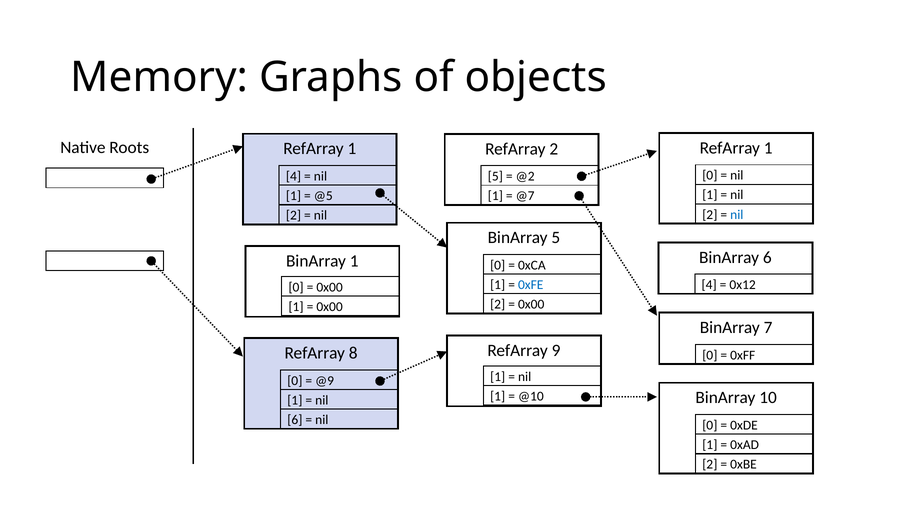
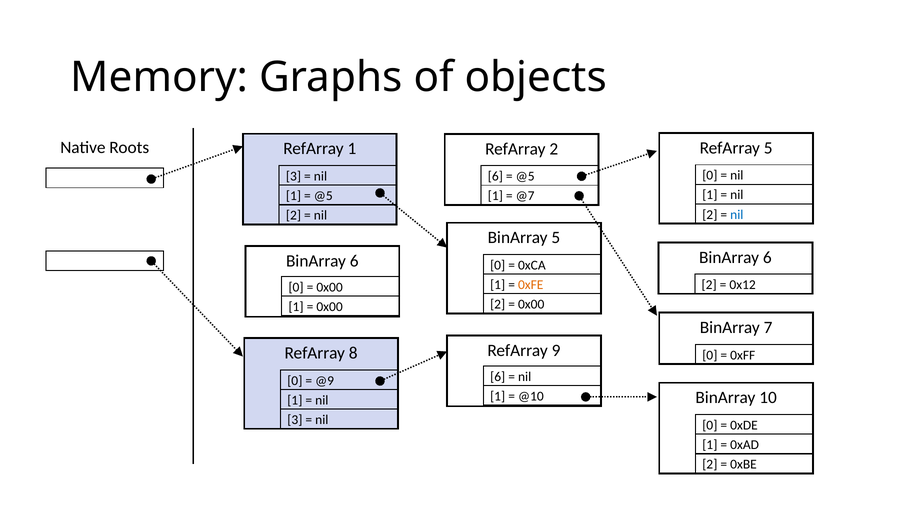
1 at (768, 148): 1 -> 5
4 at (294, 176): 4 -> 3
5 at (495, 176): 5 -> 6
@2 at (525, 176): @2 -> @5
1 at (354, 261): 1 -> 6
0xFE colour: blue -> orange
4 at (709, 285): 4 -> 2
1 at (498, 377): 1 -> 6
6 at (295, 420): 6 -> 3
